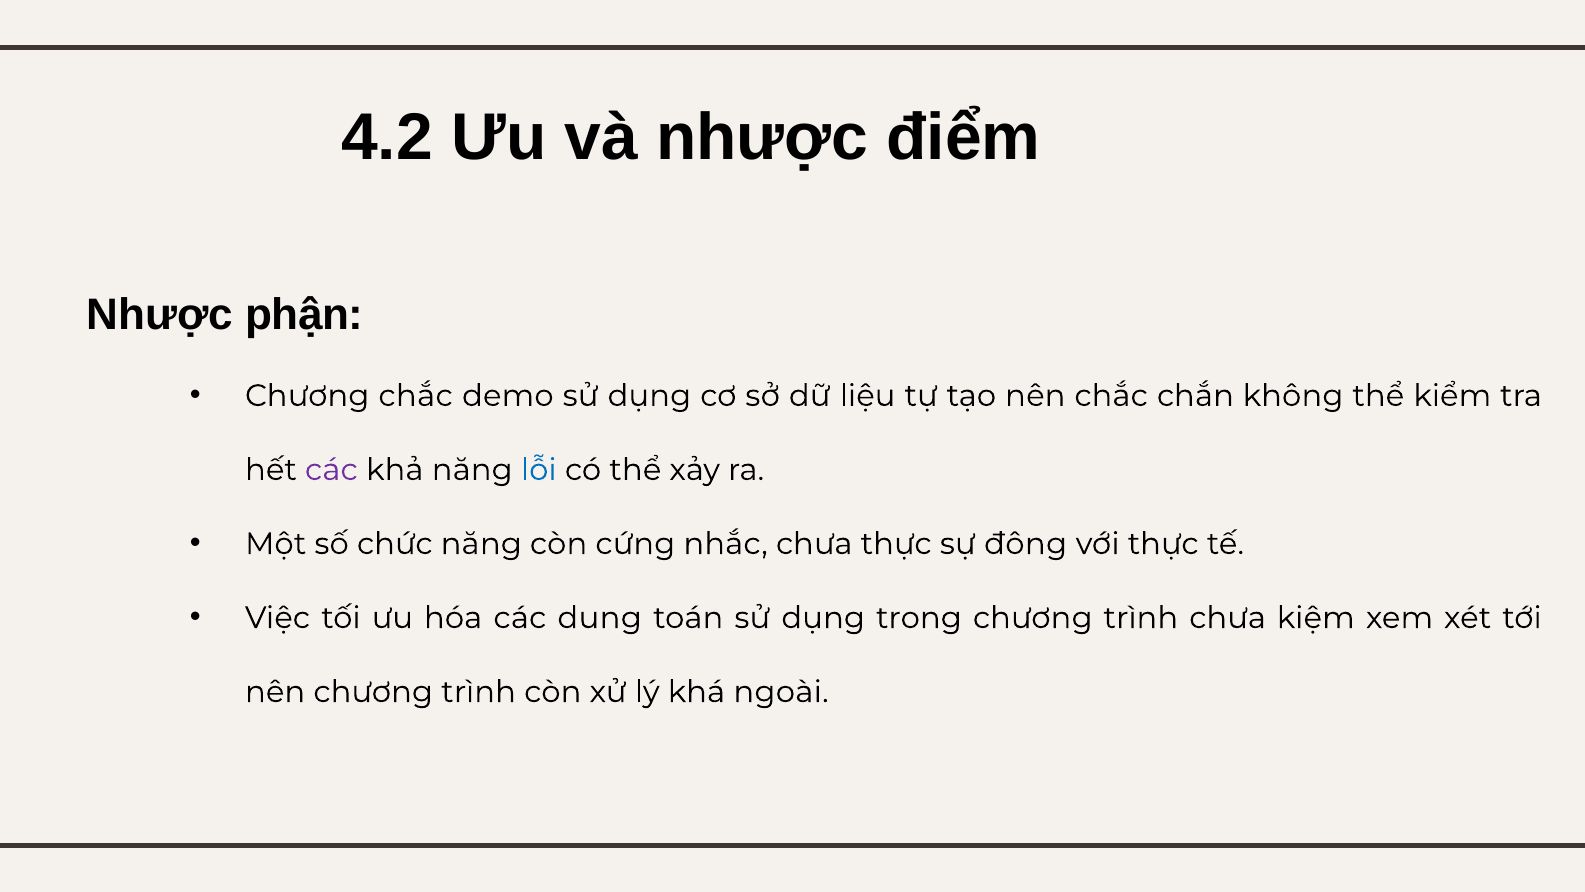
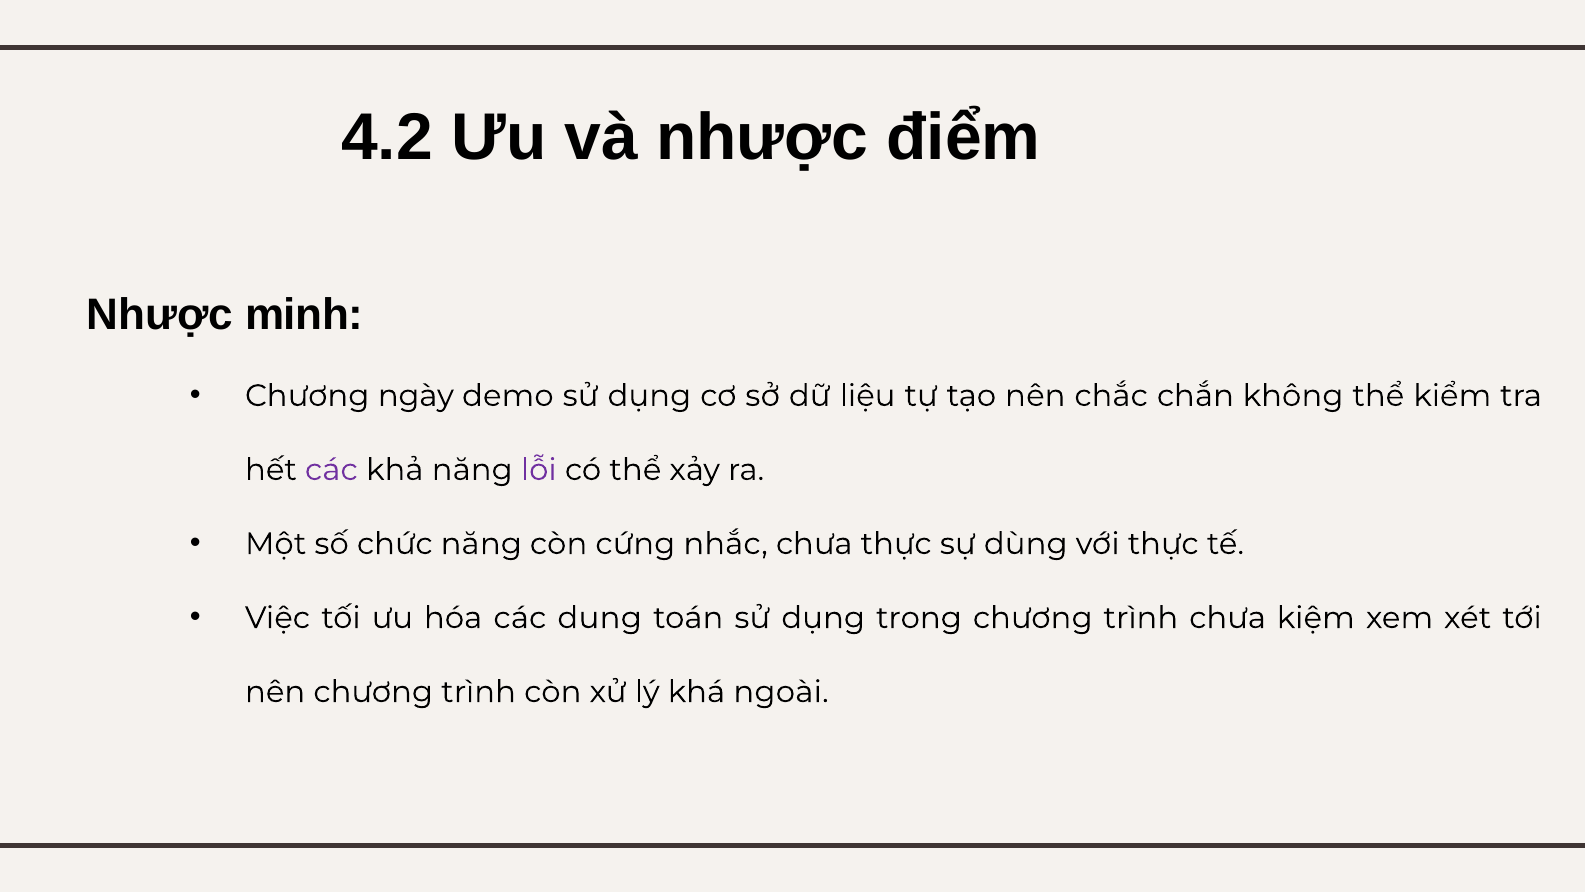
phận: phận -> minh
Chương chắc: chắc -> ngày
lỗi colour: blue -> purple
đông: đông -> dùng
